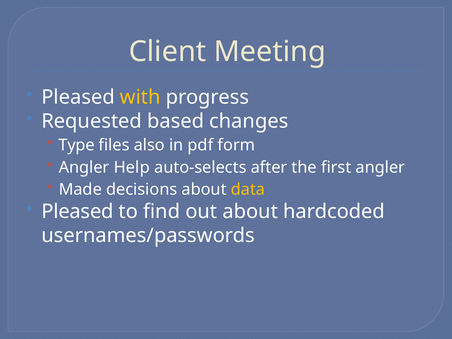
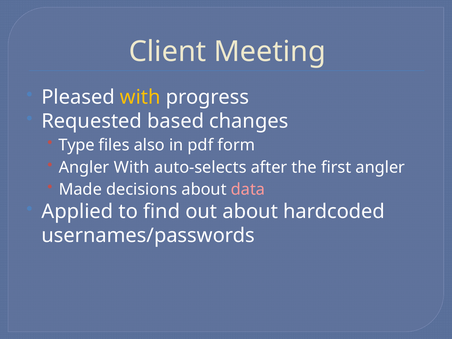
Angler Help: Help -> With
data colour: yellow -> pink
Pleased at (78, 212): Pleased -> Applied
